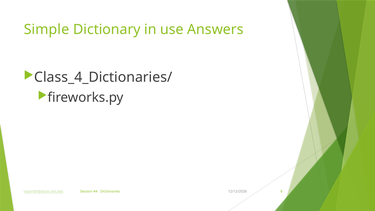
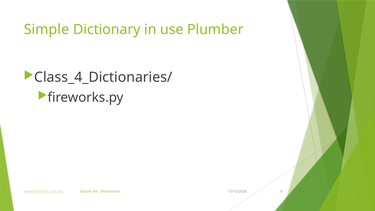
Answers: Answers -> Plumber
